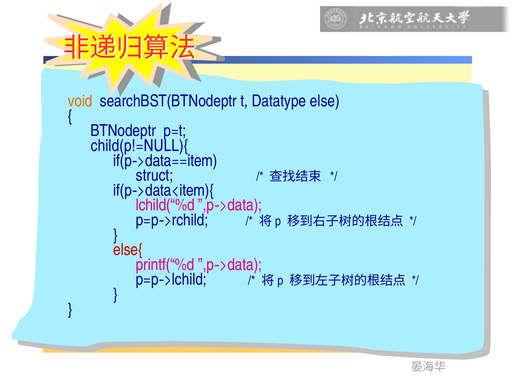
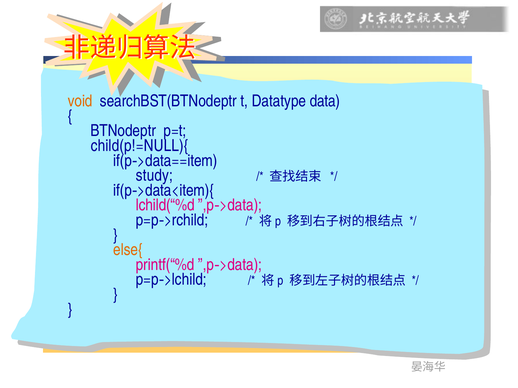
else: else -> data
struct: struct -> study
else{ colour: red -> orange
